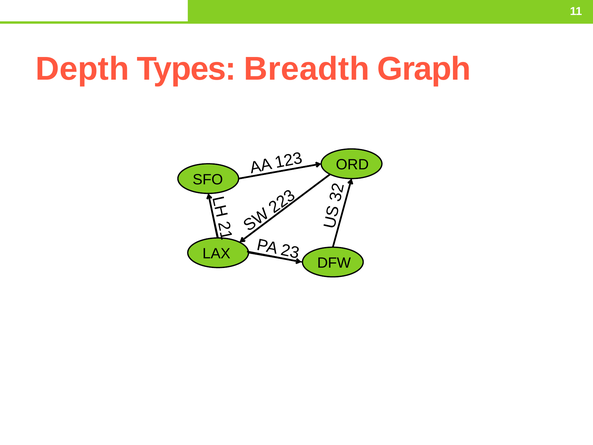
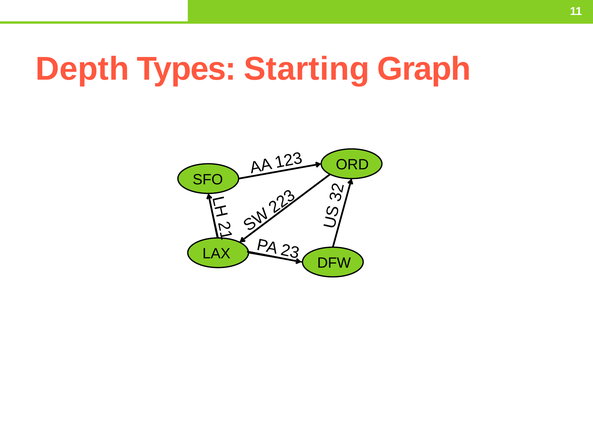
Breadth: Breadth -> Starting
